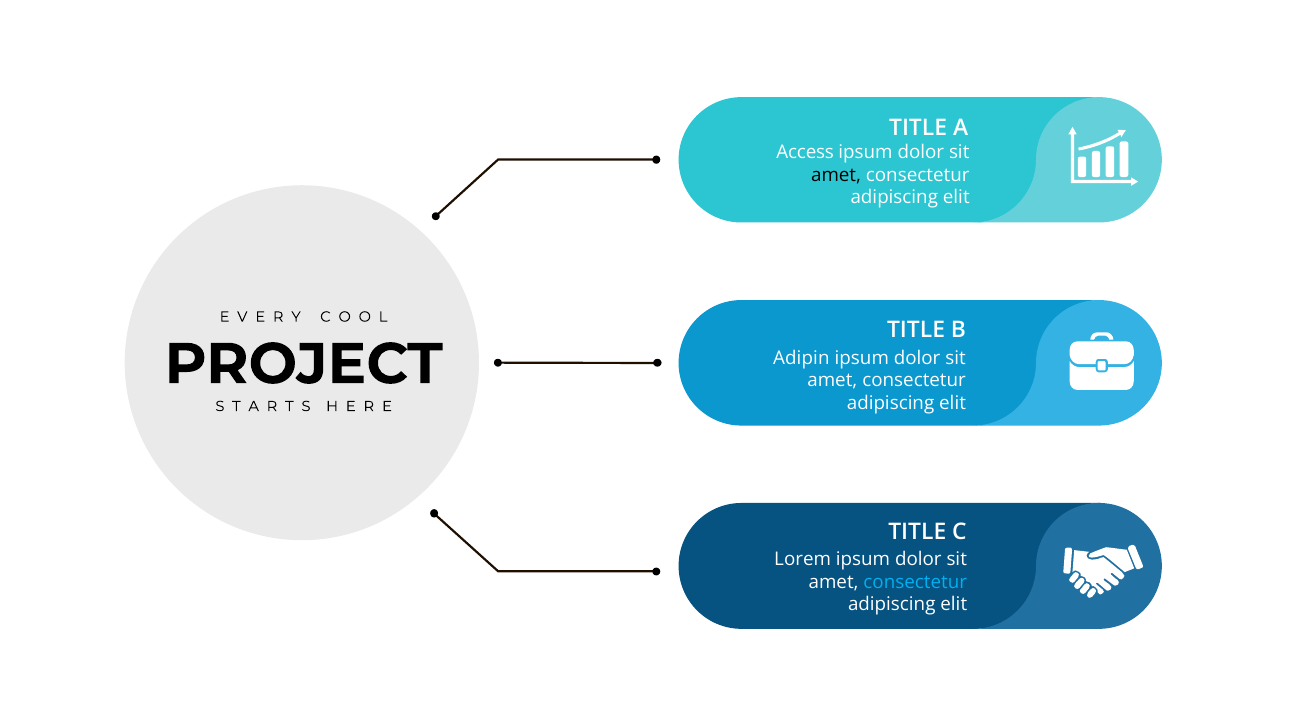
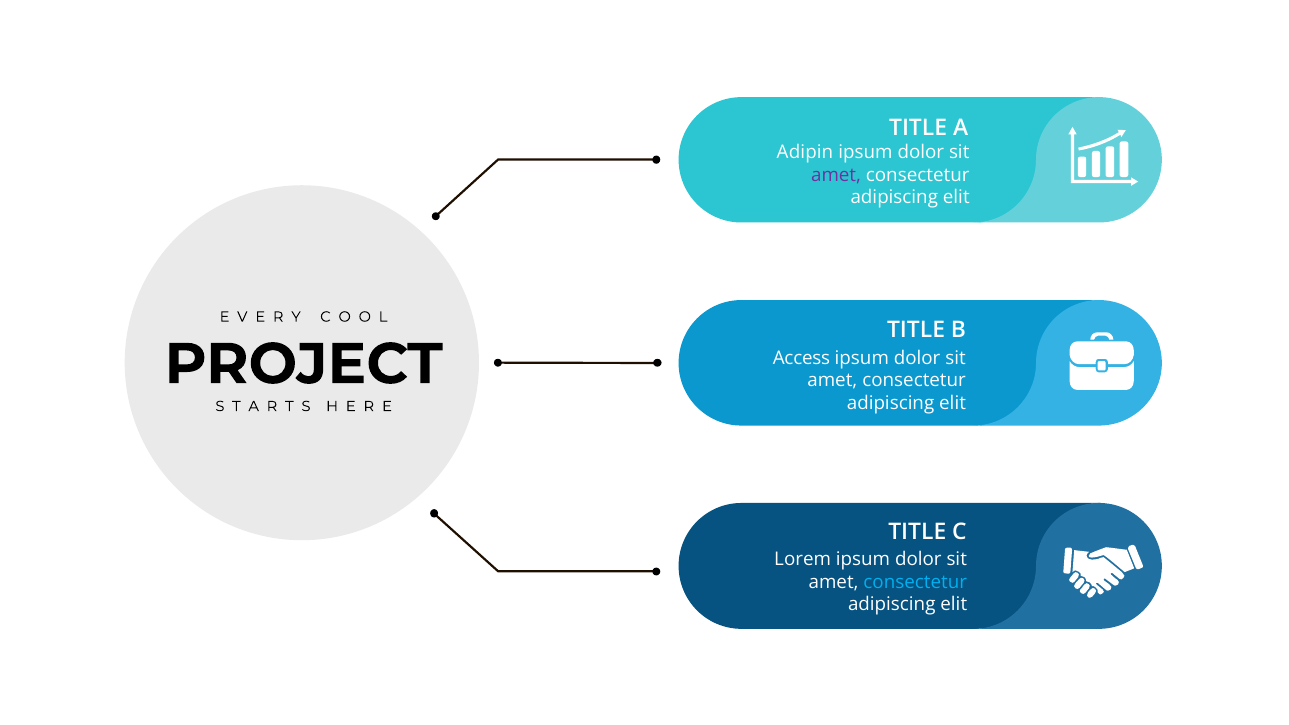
Access: Access -> Adipin
amet at (836, 175) colour: black -> purple
Adipin: Adipin -> Access
